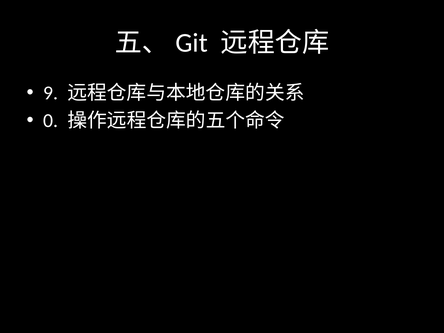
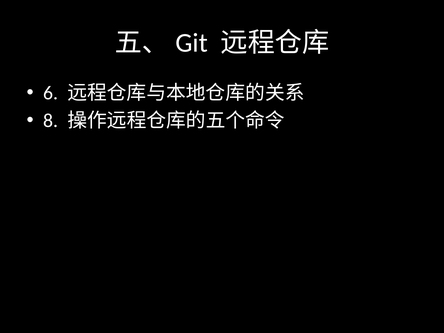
9: 9 -> 6
0: 0 -> 8
